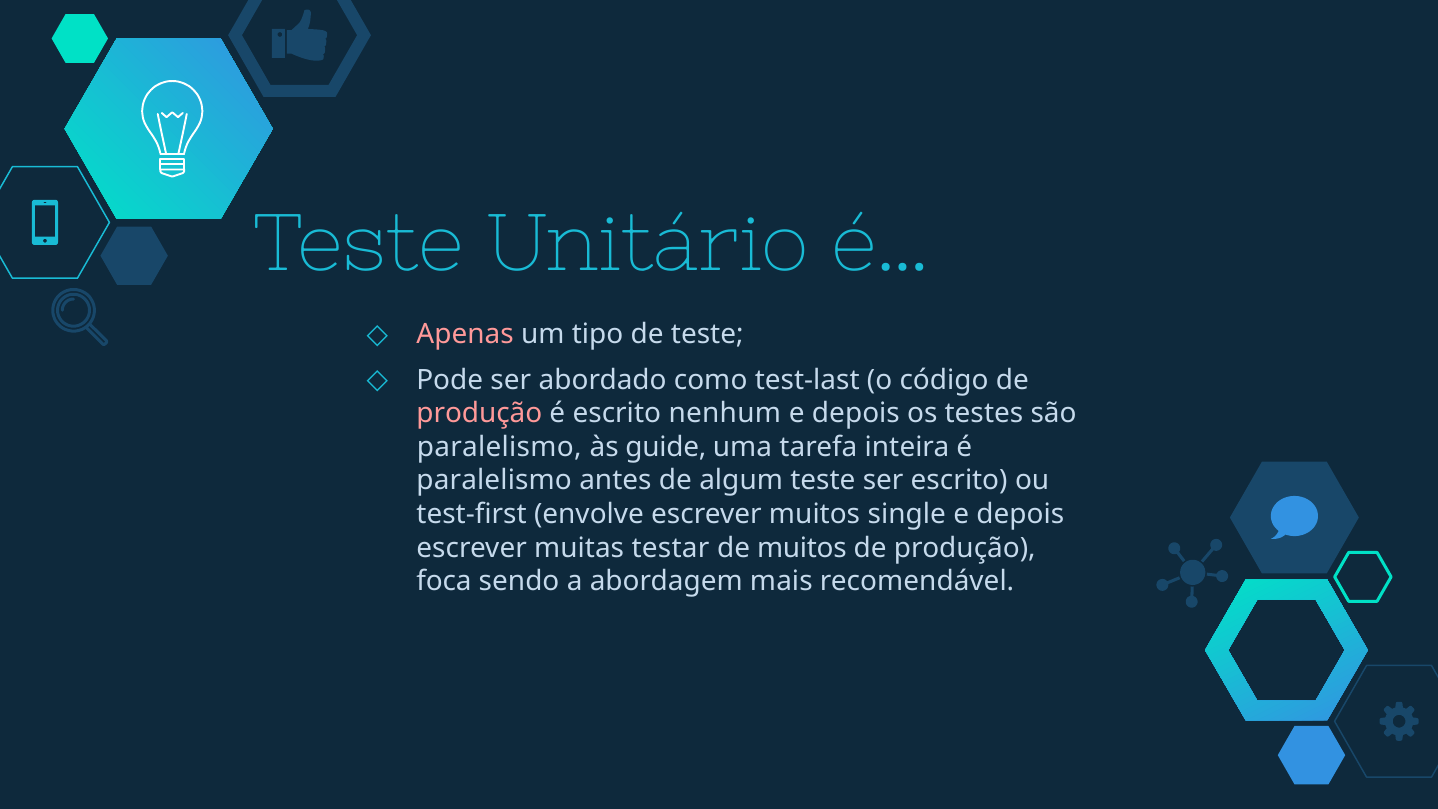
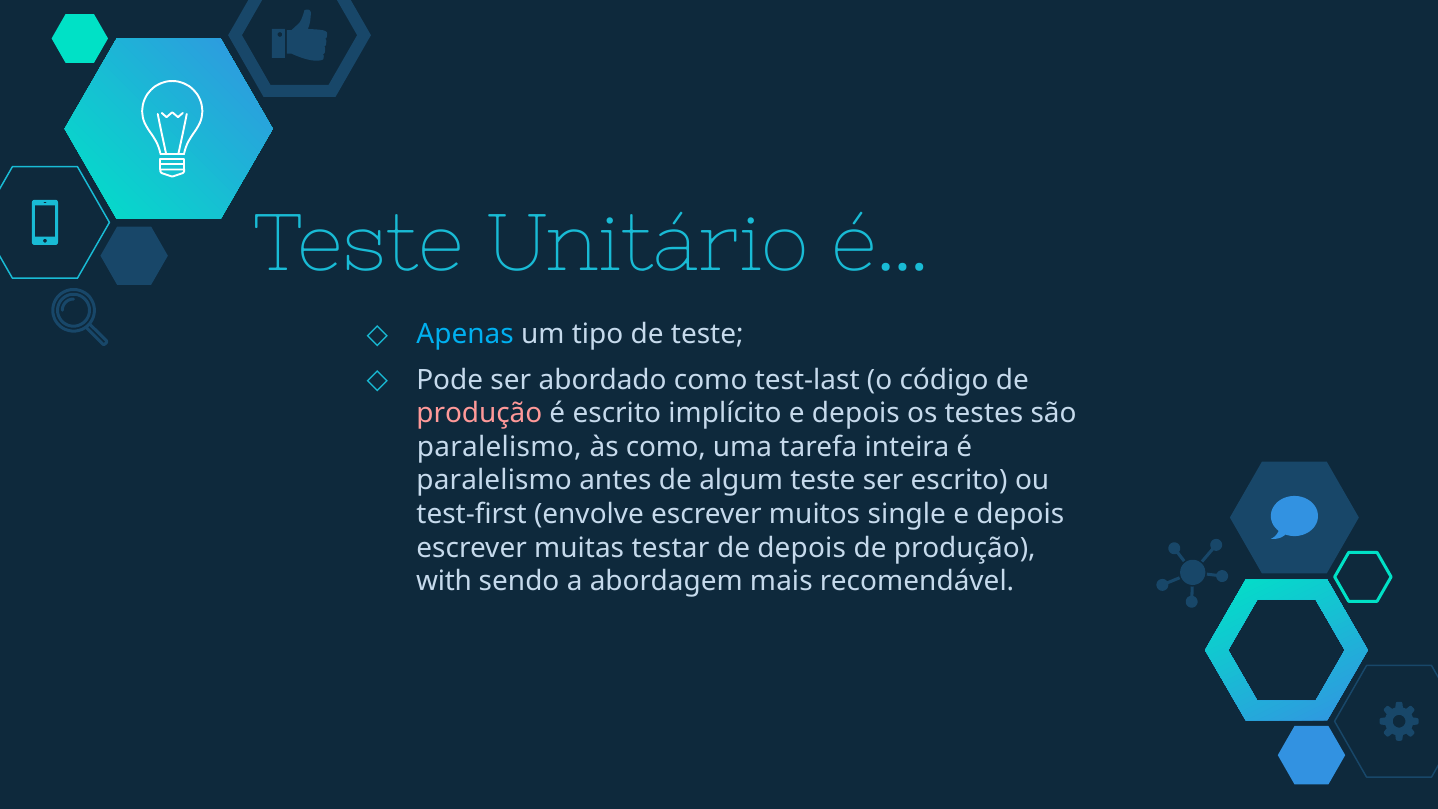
Apenas colour: pink -> light blue
nenhum: nenhum -> implícito
às guide: guide -> como
de muitos: muitos -> depois
foca: foca -> with
